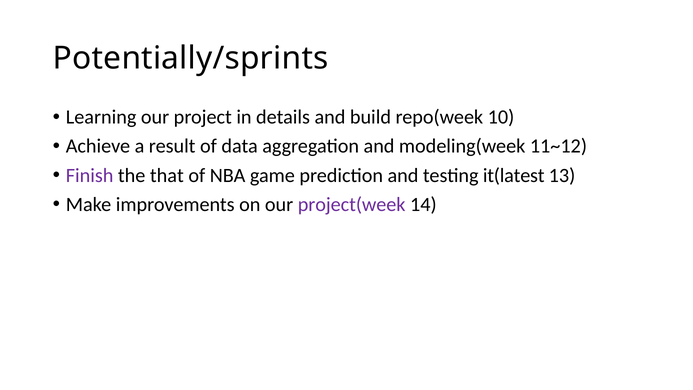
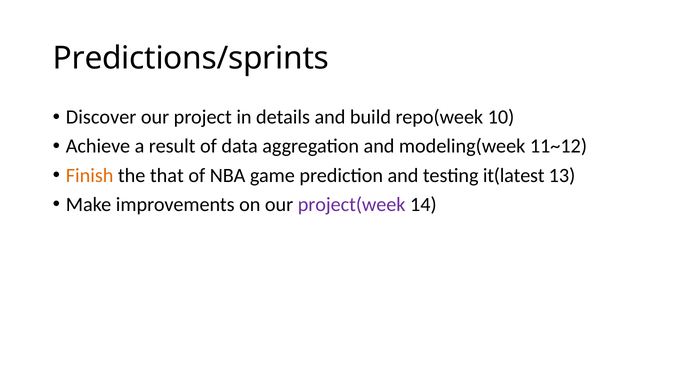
Potentially/sprints: Potentially/sprints -> Predictions/sprints
Learning: Learning -> Discover
Finish colour: purple -> orange
